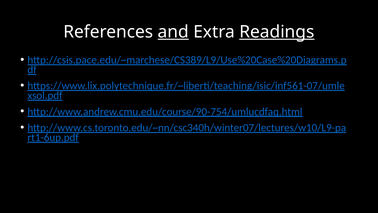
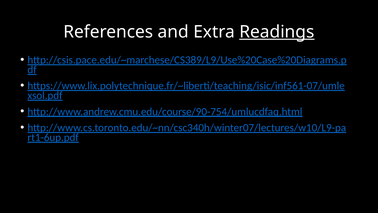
and underline: present -> none
